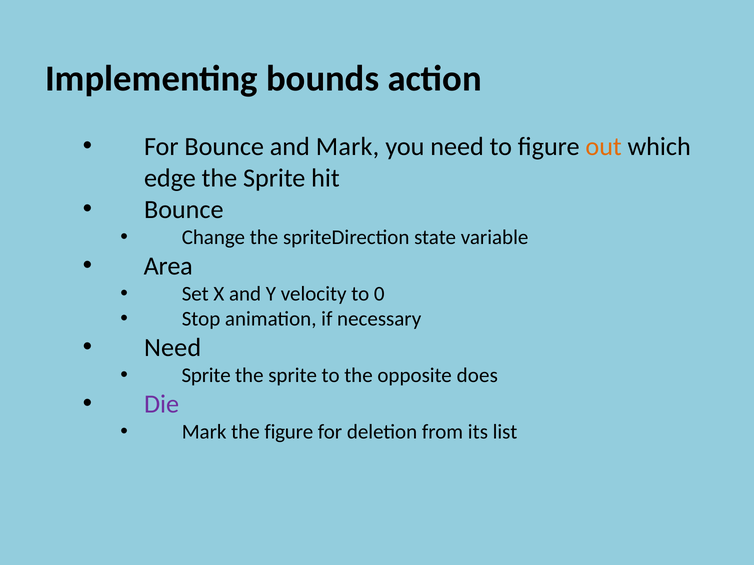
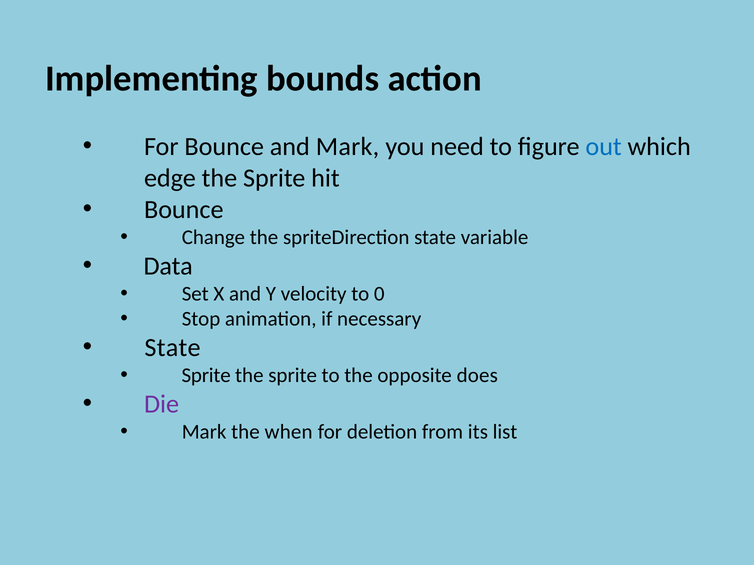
out colour: orange -> blue
Area: Area -> Data
Need at (173, 348): Need -> State
the figure: figure -> when
